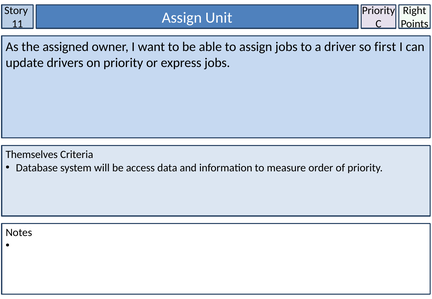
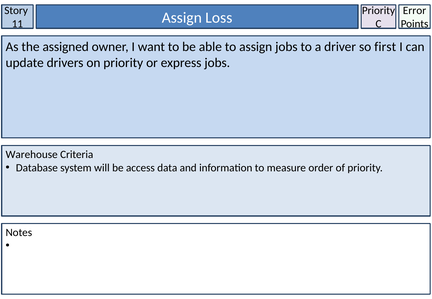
Right: Right -> Error
Unit: Unit -> Loss
Themselves: Themselves -> Warehouse
